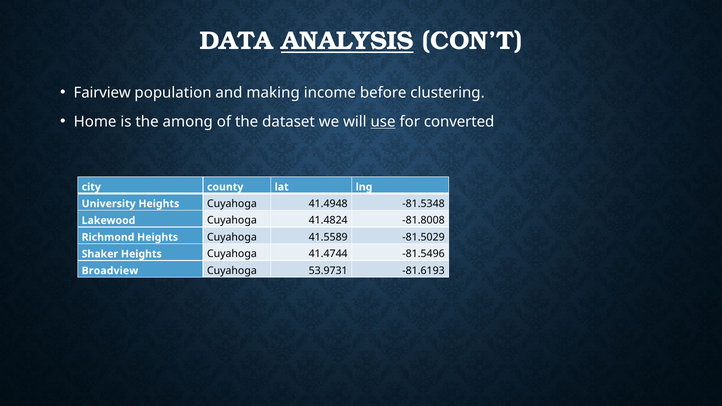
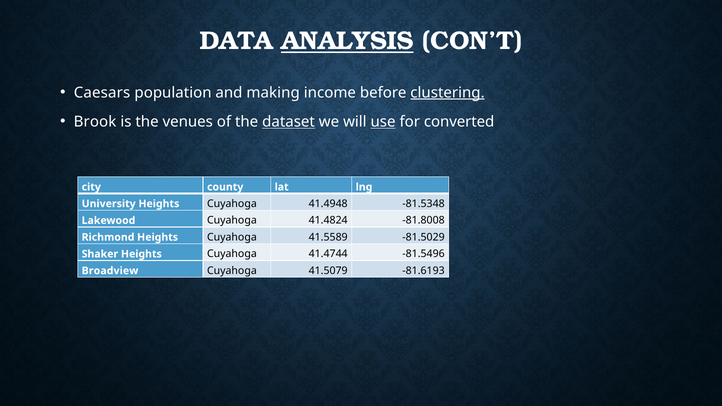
Fairview: Fairview -> Caesars
clustering underline: none -> present
Home: Home -> Brook
among: among -> venues
dataset underline: none -> present
53.9731: 53.9731 -> 41.5079
